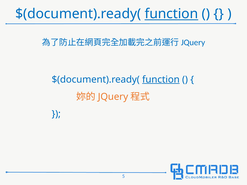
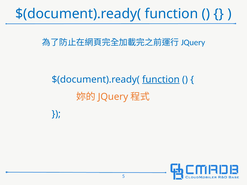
function at (171, 14) underline: present -> none
